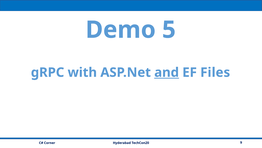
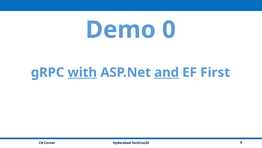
5: 5 -> 0
with underline: none -> present
Files: Files -> First
